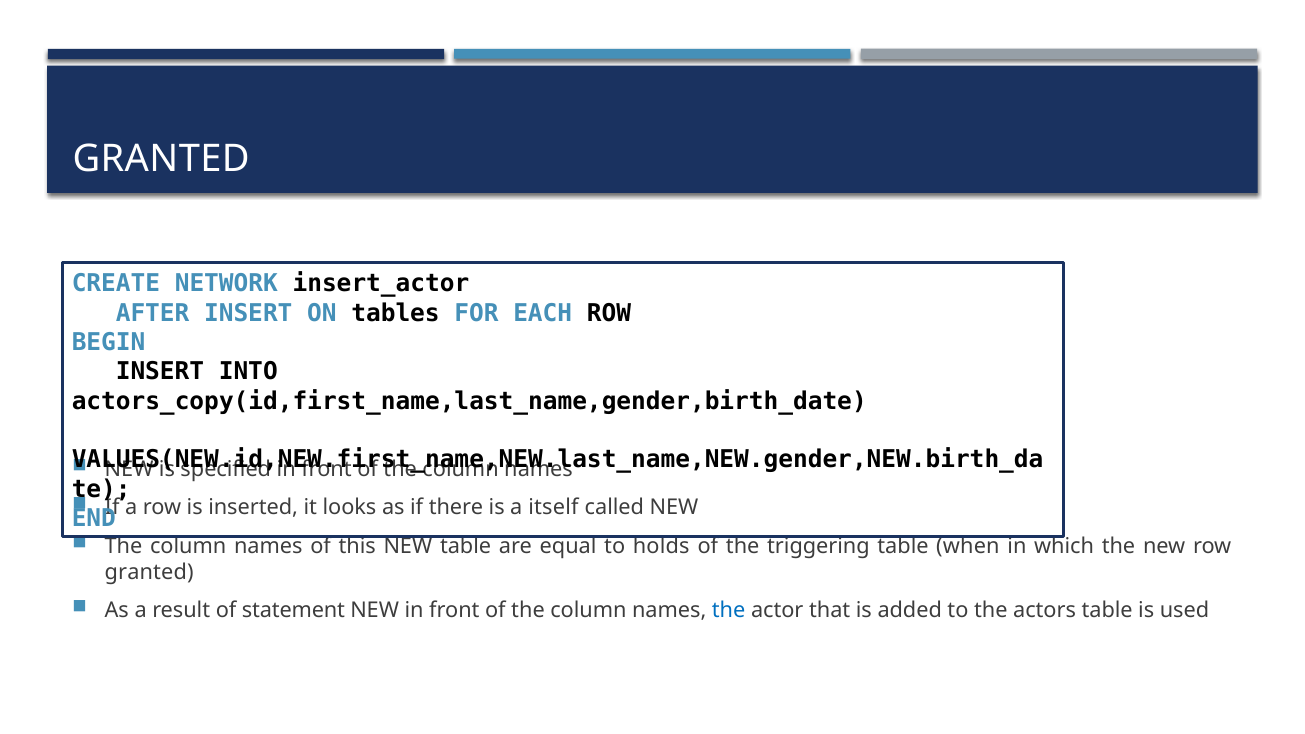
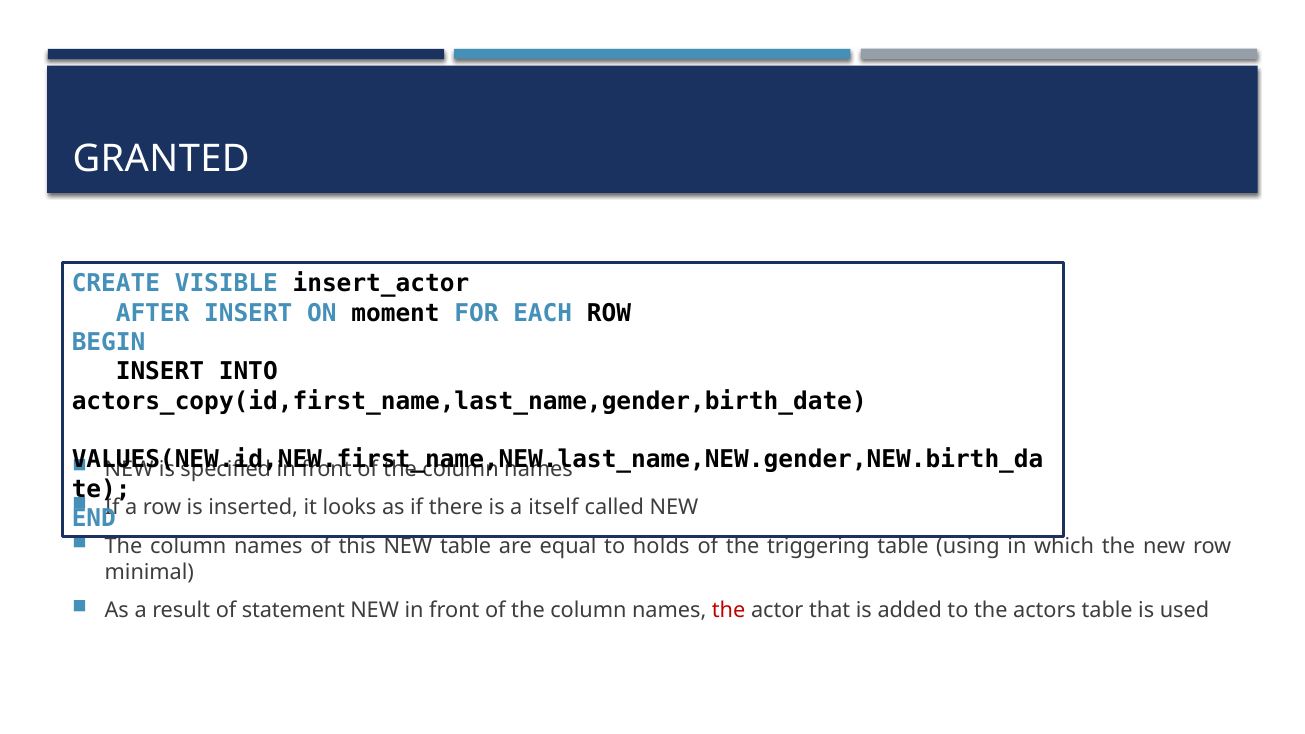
NETWORK: NETWORK -> VISIBLE
tables: tables -> moment
when: when -> using
granted at (149, 572): granted -> minimal
the at (729, 611) colour: blue -> red
